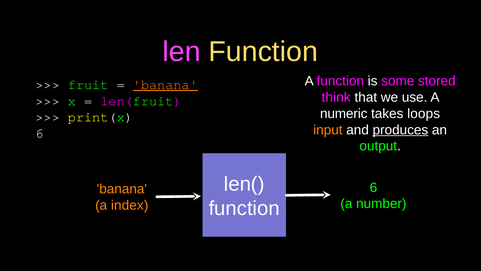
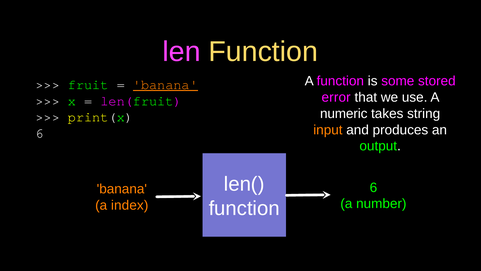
think: think -> error
loops: loops -> string
produces underline: present -> none
